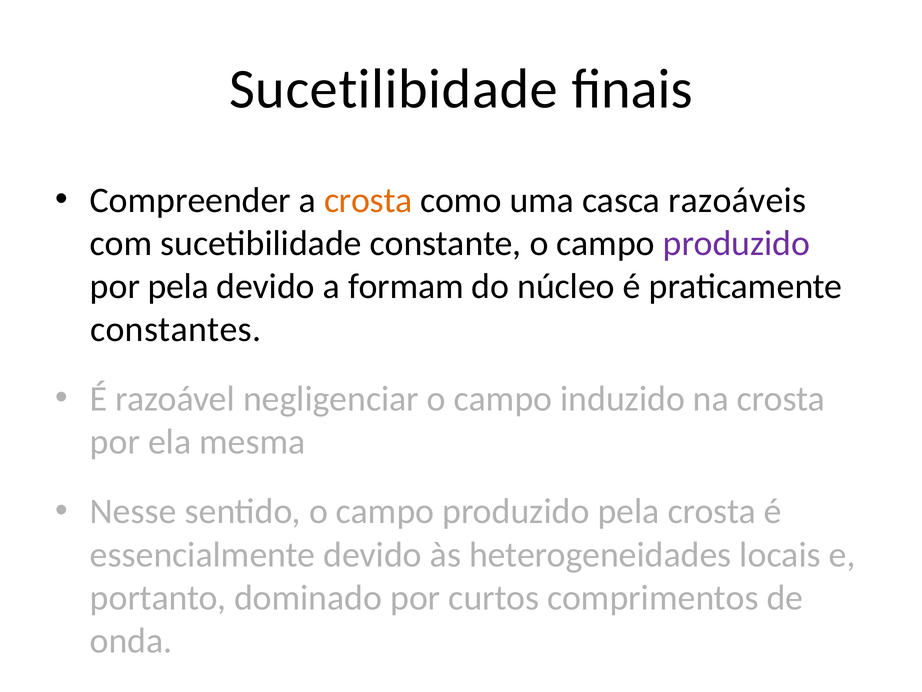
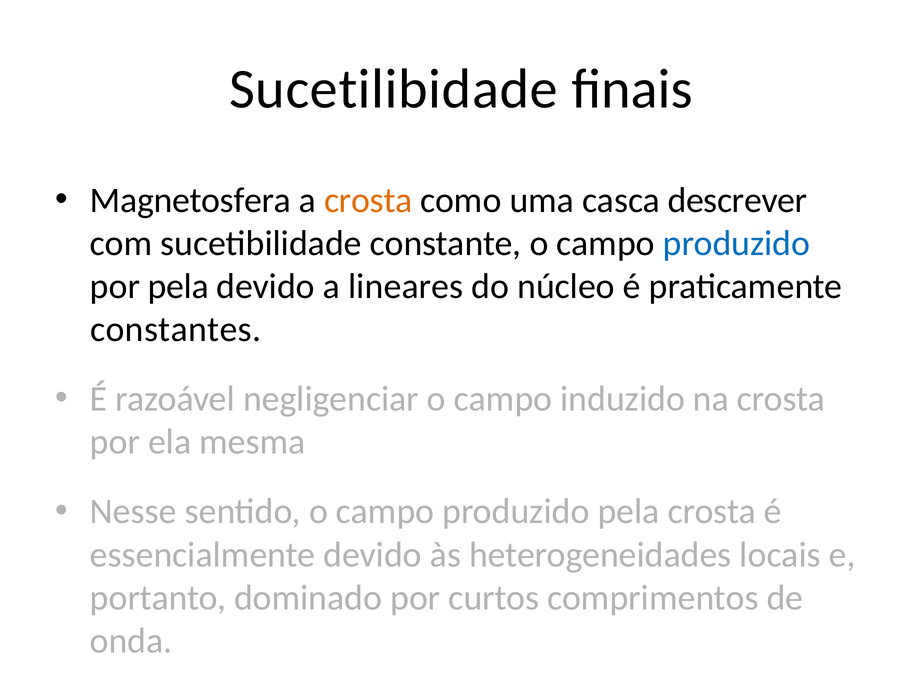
Compreender: Compreender -> Magnetosfera
razoáveis: razoáveis -> descrever
produzido at (736, 243) colour: purple -> blue
formam: formam -> lineares
